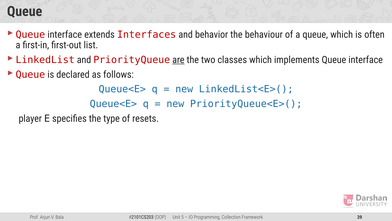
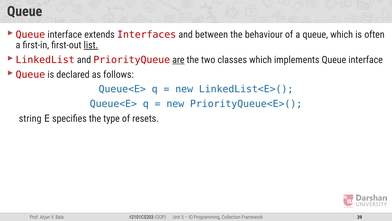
behavior: behavior -> between
list underline: none -> present
player: player -> string
